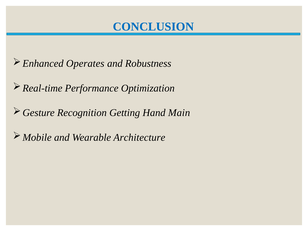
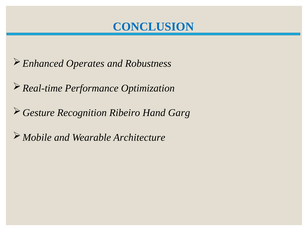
Getting: Getting -> Ribeiro
Main: Main -> Garg
